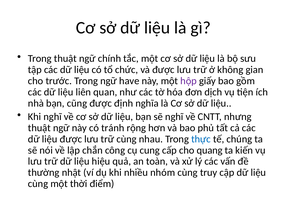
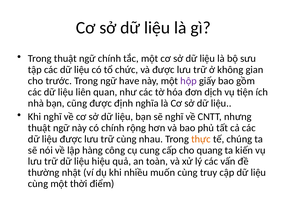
có tránh: tránh -> chính
thực colour: blue -> orange
chắn: chắn -> hàng
nhóm: nhóm -> muốn
